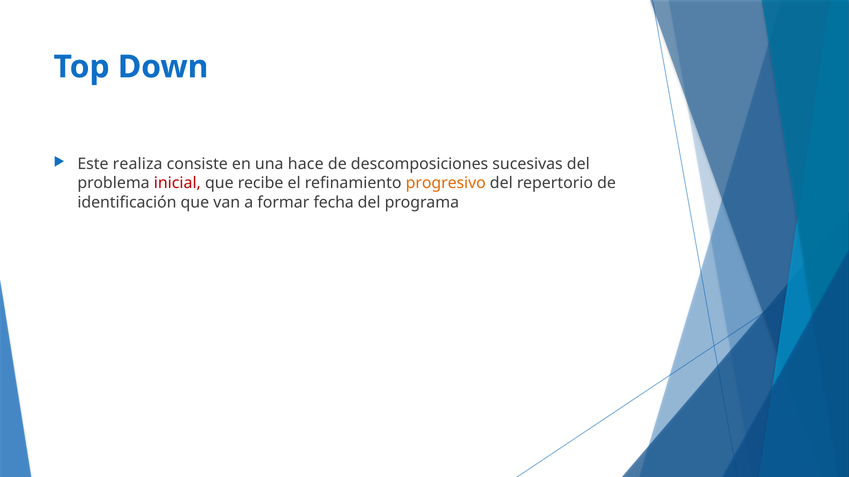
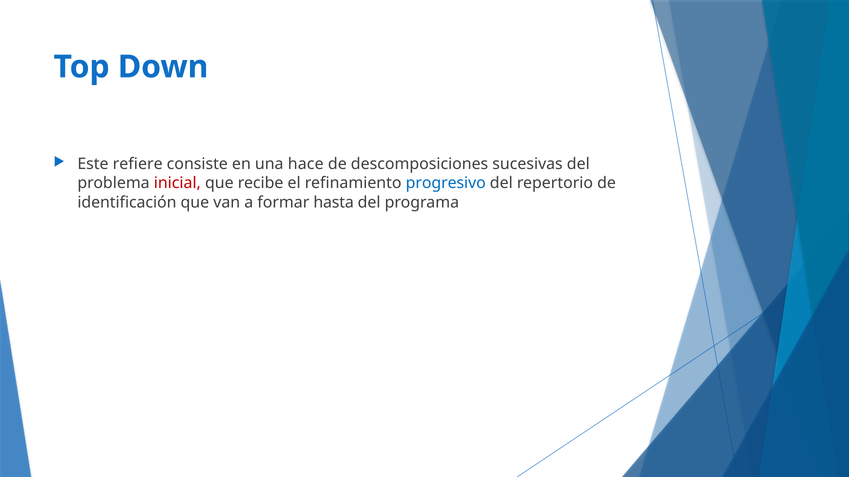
realiza: realiza -> refiere
progresivo colour: orange -> blue
fecha: fecha -> hasta
